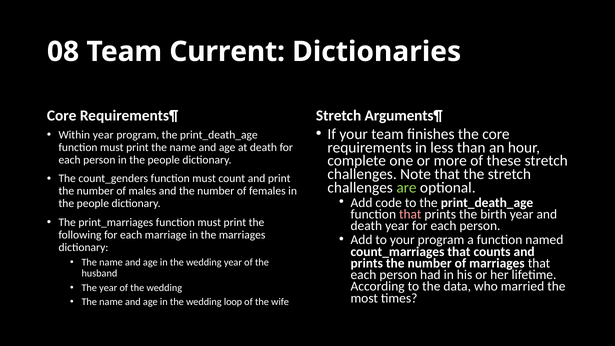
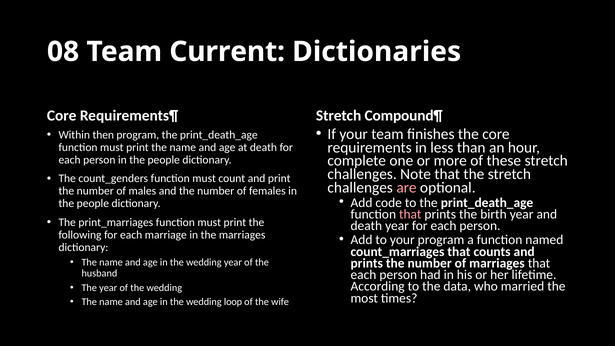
Arguments¶: Arguments¶ -> Compound¶
Within year: year -> then
are colour: light green -> pink
